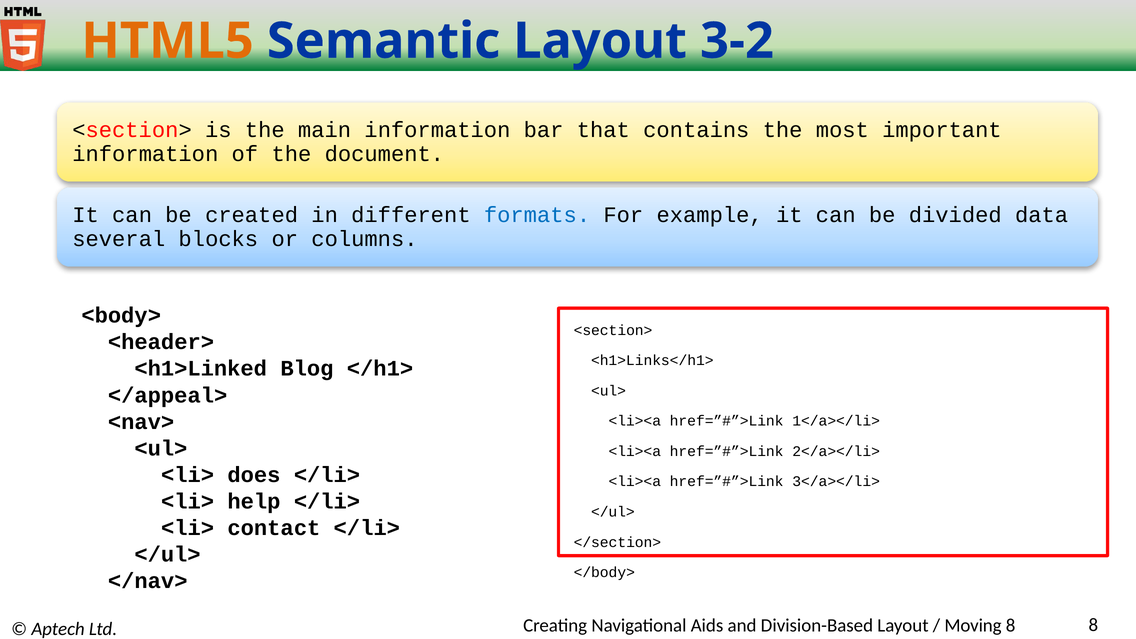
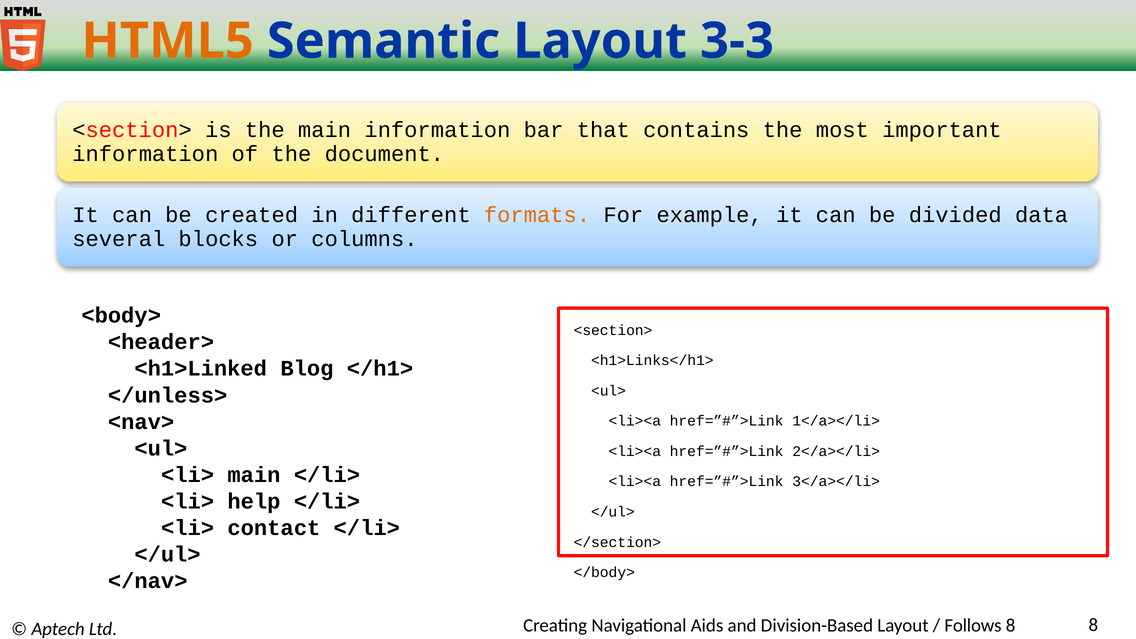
3-2: 3-2 -> 3-3
formats colour: blue -> orange
</appeal>: </appeal> -> </unless>
<li> does: does -> main
Moving: Moving -> Follows
